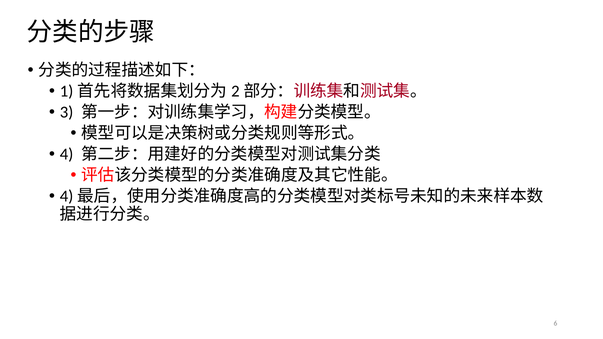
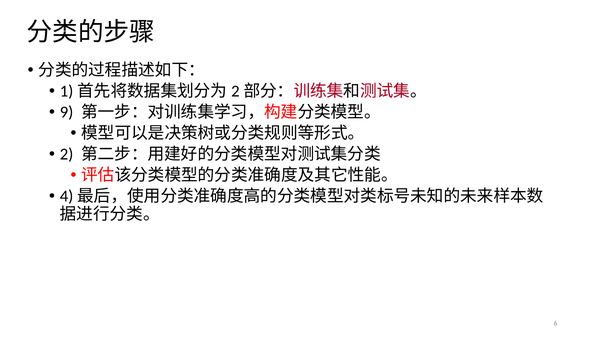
3: 3 -> 9
4: 4 -> 2
